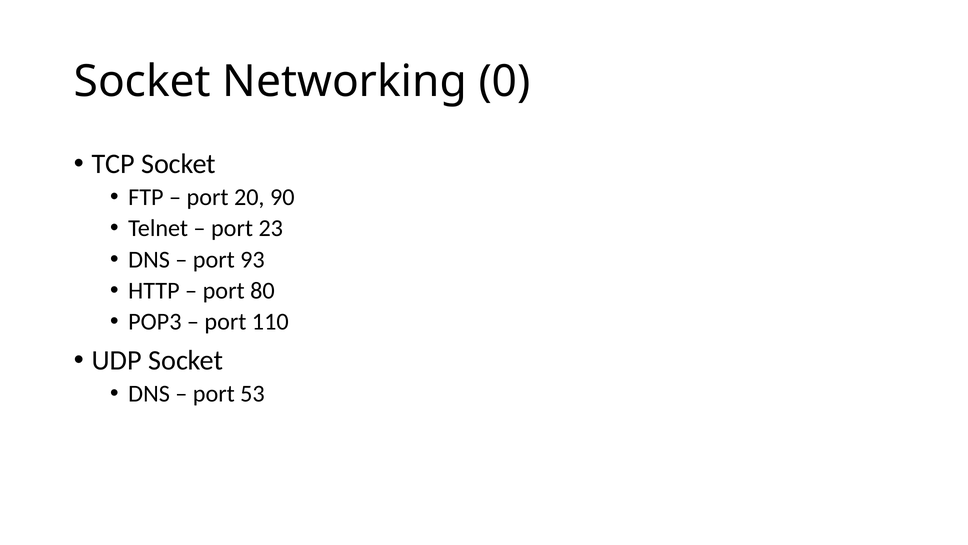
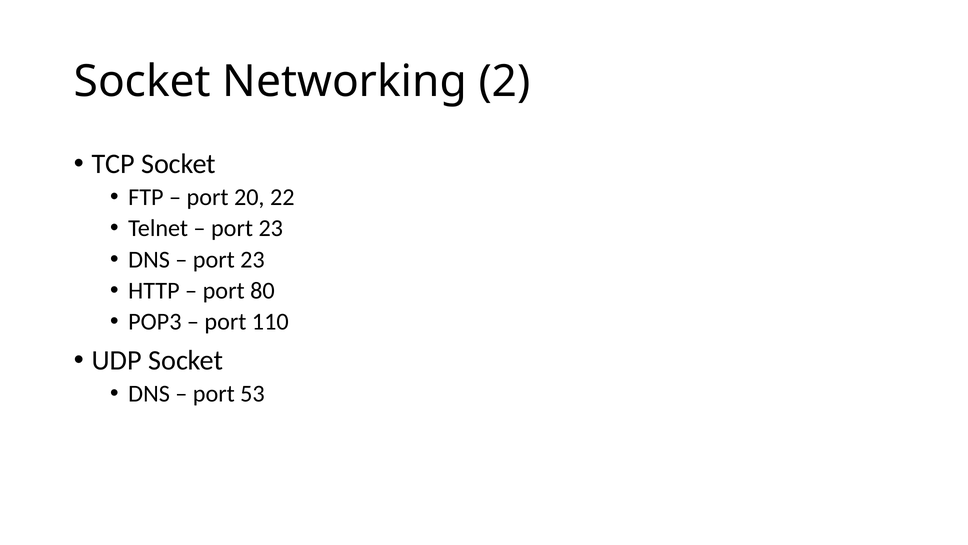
0: 0 -> 2
90: 90 -> 22
93 at (252, 259): 93 -> 23
